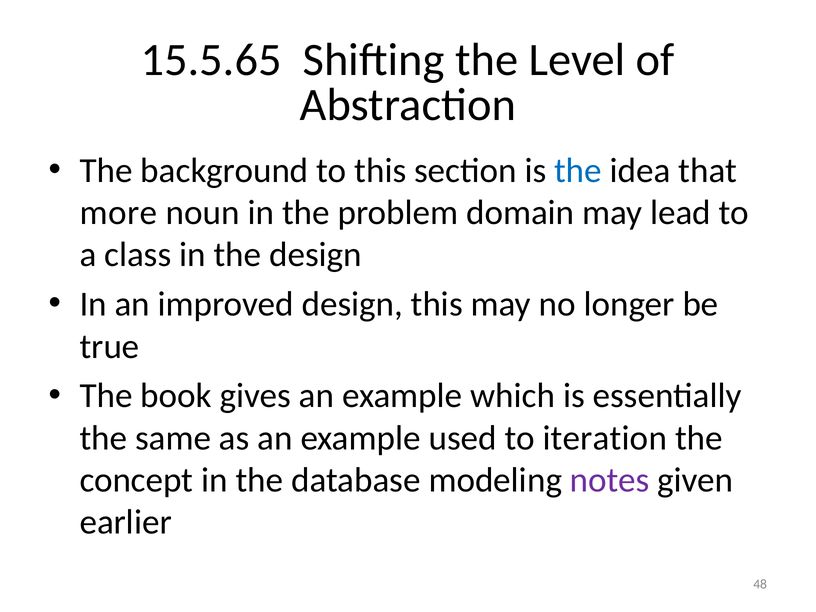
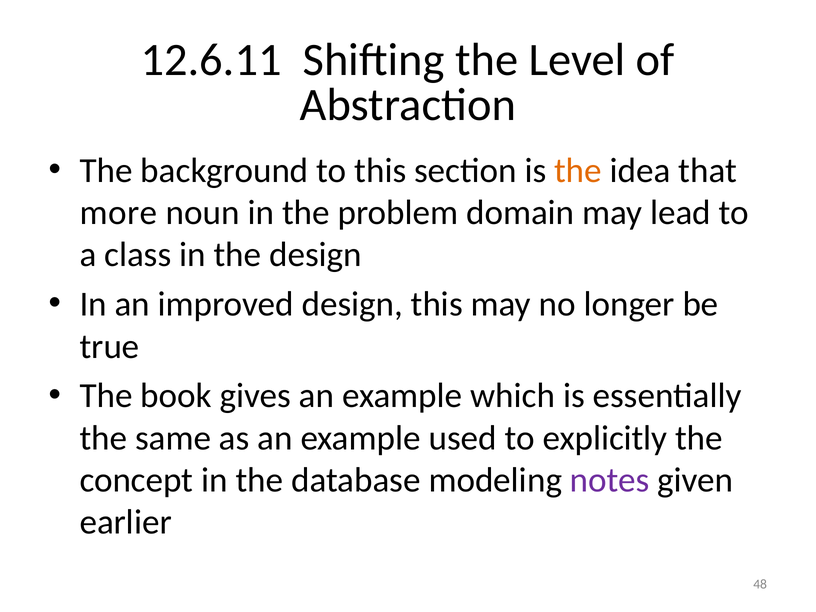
15.5.65: 15.5.65 -> 12.6.11
the at (578, 170) colour: blue -> orange
iteration: iteration -> explicitly
